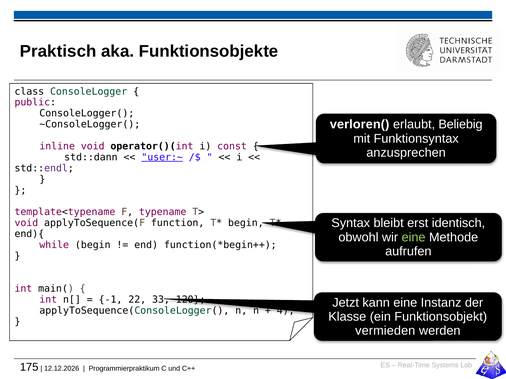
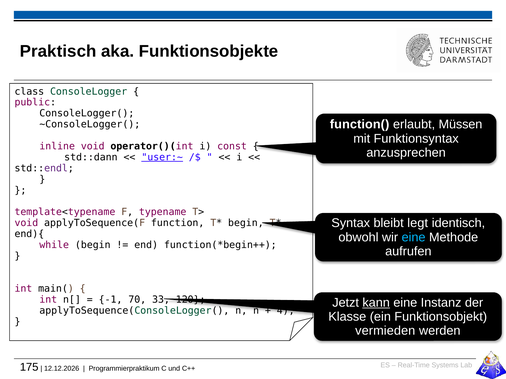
verloren(: verloren( -> function(
Beliebig: Beliebig -> Müssen
erst: erst -> legt
eine at (414, 238) colour: light green -> light blue
22: 22 -> 70
kann underline: none -> present
